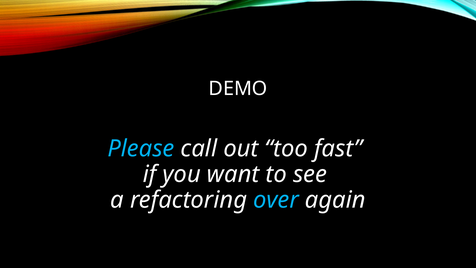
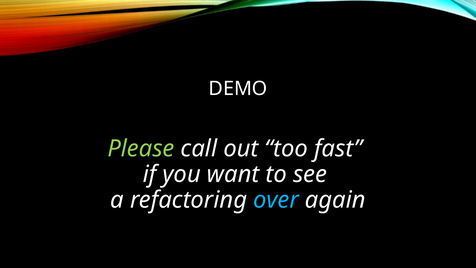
Please colour: light blue -> light green
